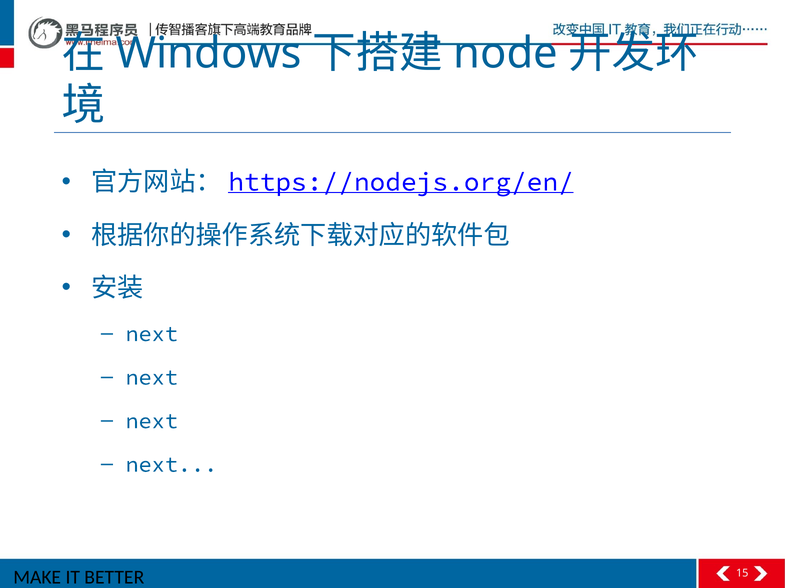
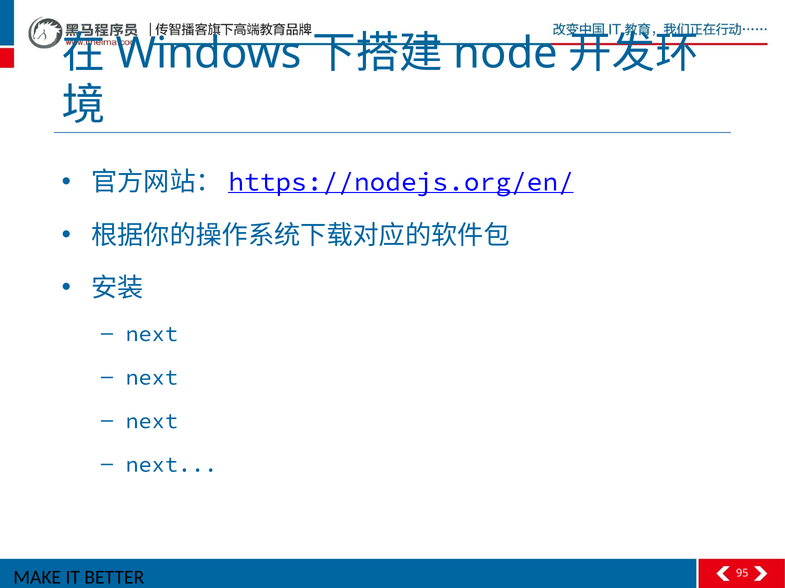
15: 15 -> 95
